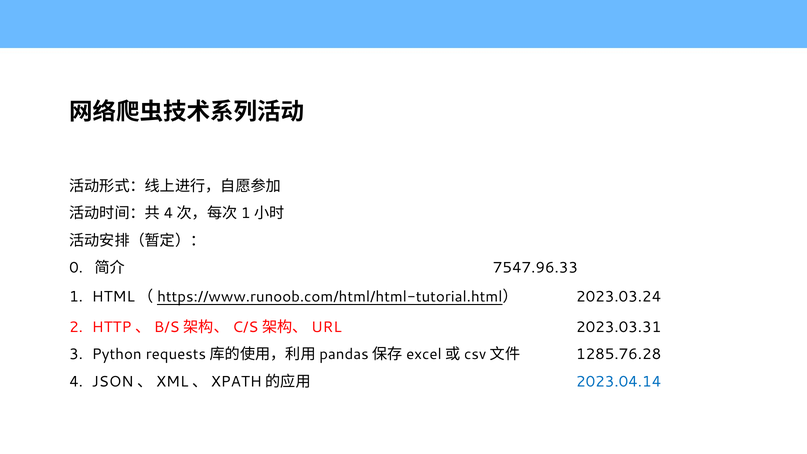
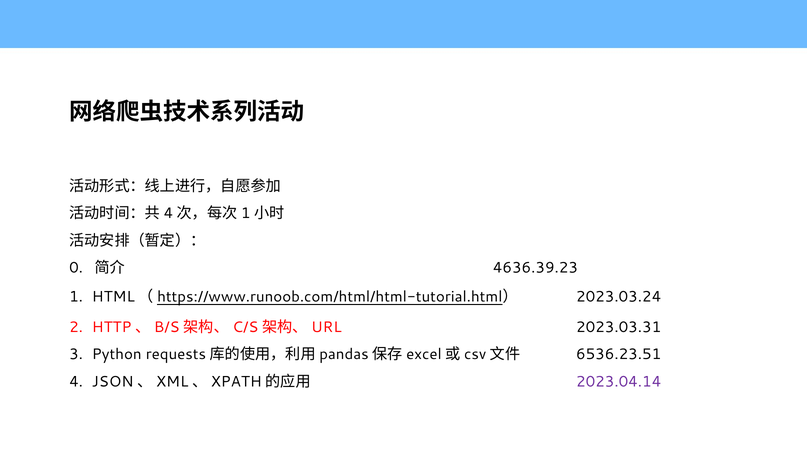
7547.96.33: 7547.96.33 -> 4636.39.23
1285.76.28: 1285.76.28 -> 6536.23.51
2023.04.14 colour: blue -> purple
